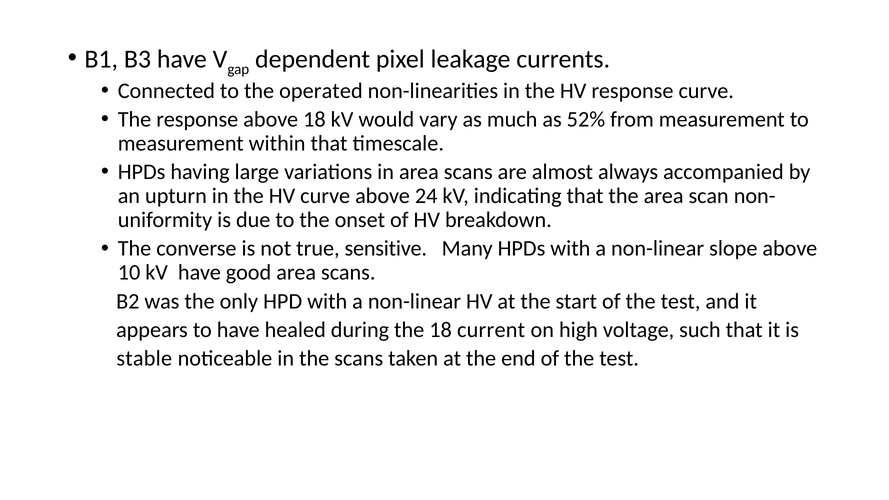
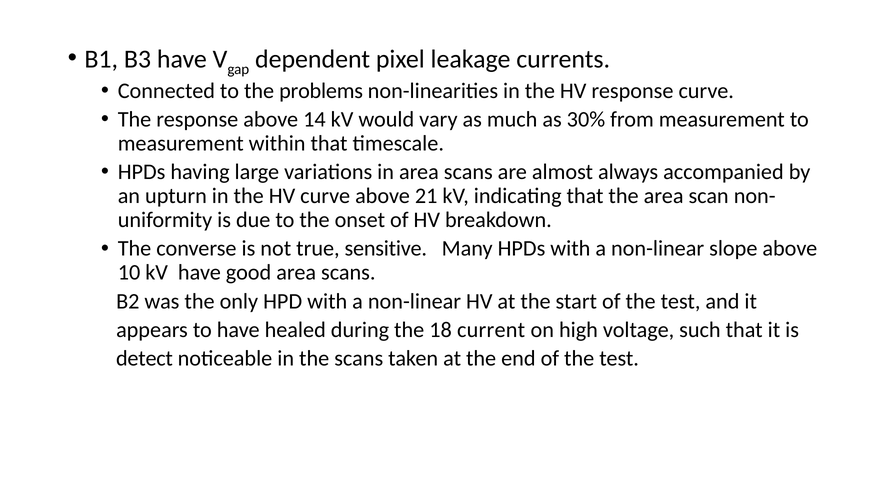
operated: operated -> problems
above 18: 18 -> 14
52%: 52% -> 30%
24: 24 -> 21
stable: stable -> detect
